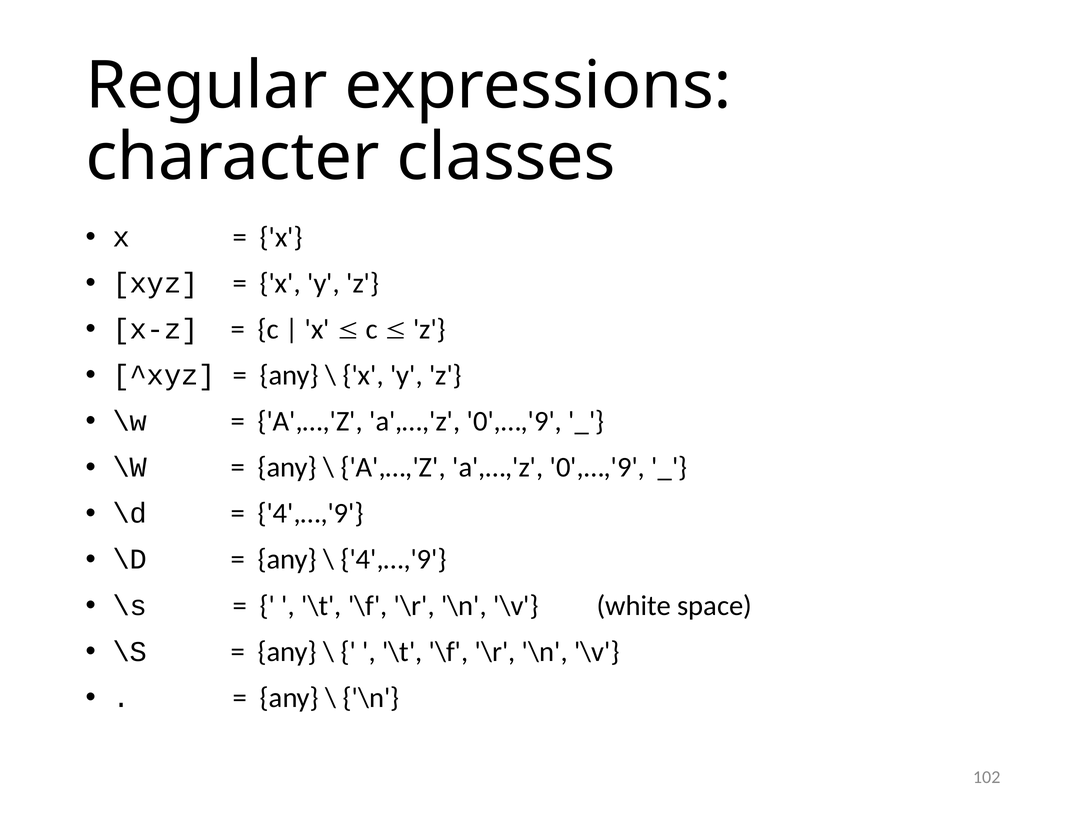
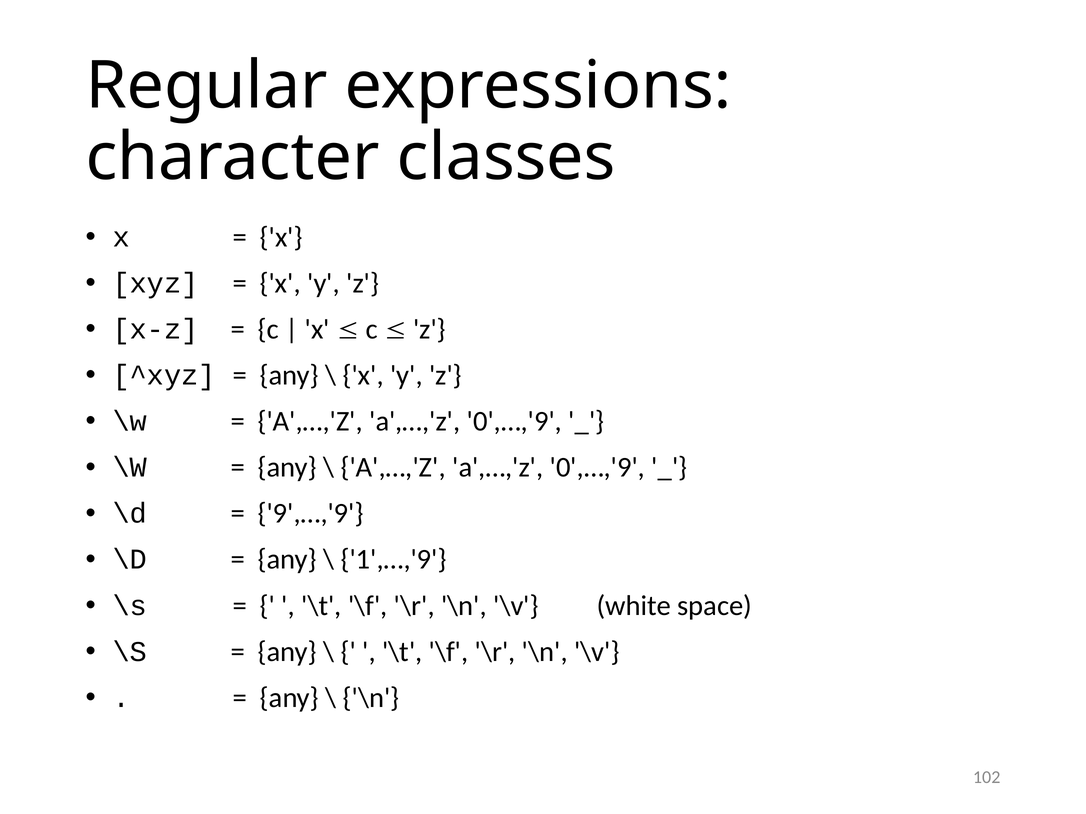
4',…,'9 at (311, 514): 4',…,'9 -> 9',…,'9
4',…,'9 at (394, 560): 4',…,'9 -> 1',…,'9
